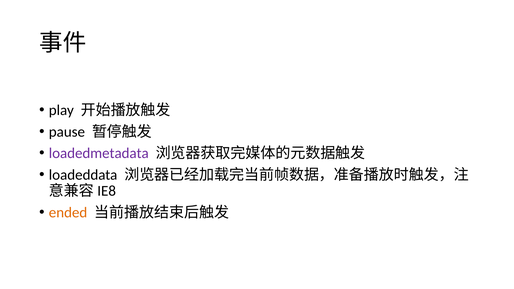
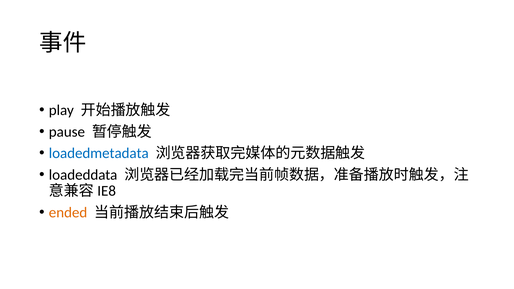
loadedmetadata colour: purple -> blue
